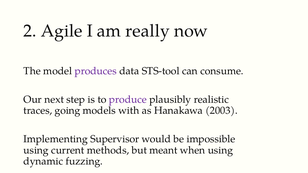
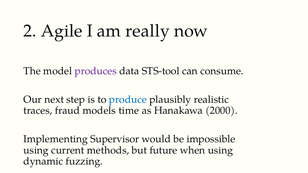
produce colour: purple -> blue
going: going -> fraud
with: with -> time
2003: 2003 -> 2000
meant: meant -> future
